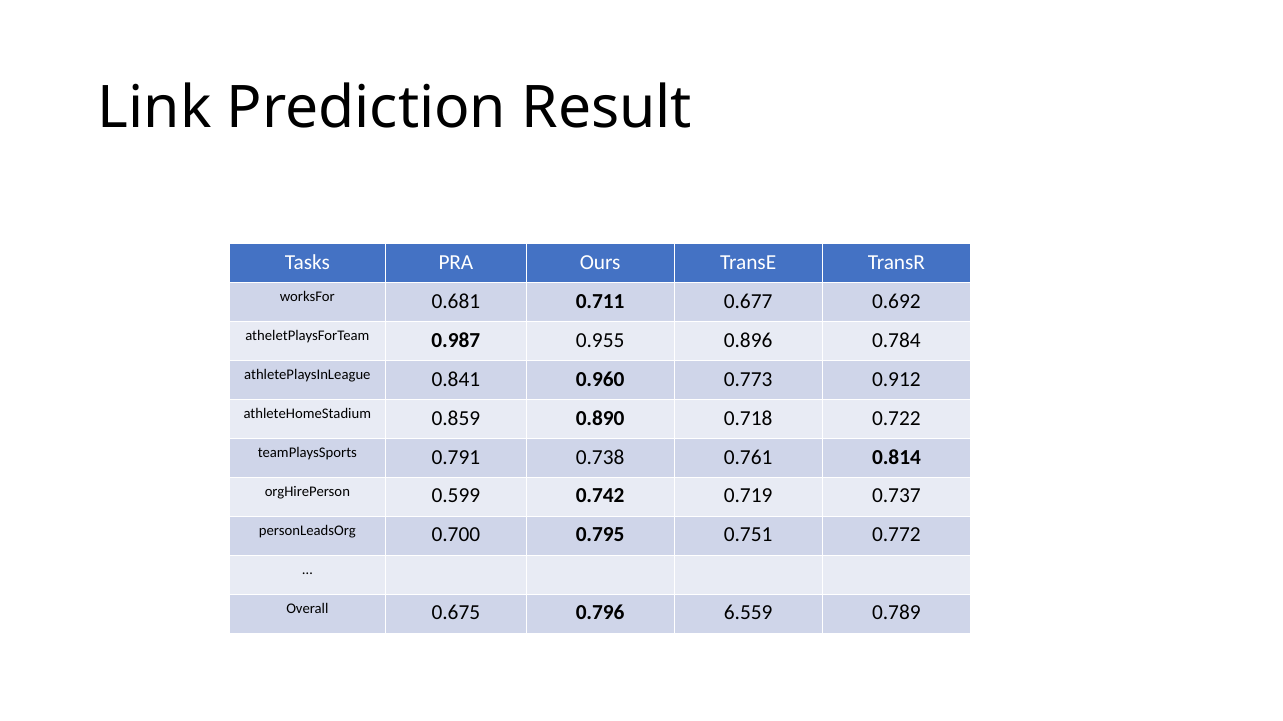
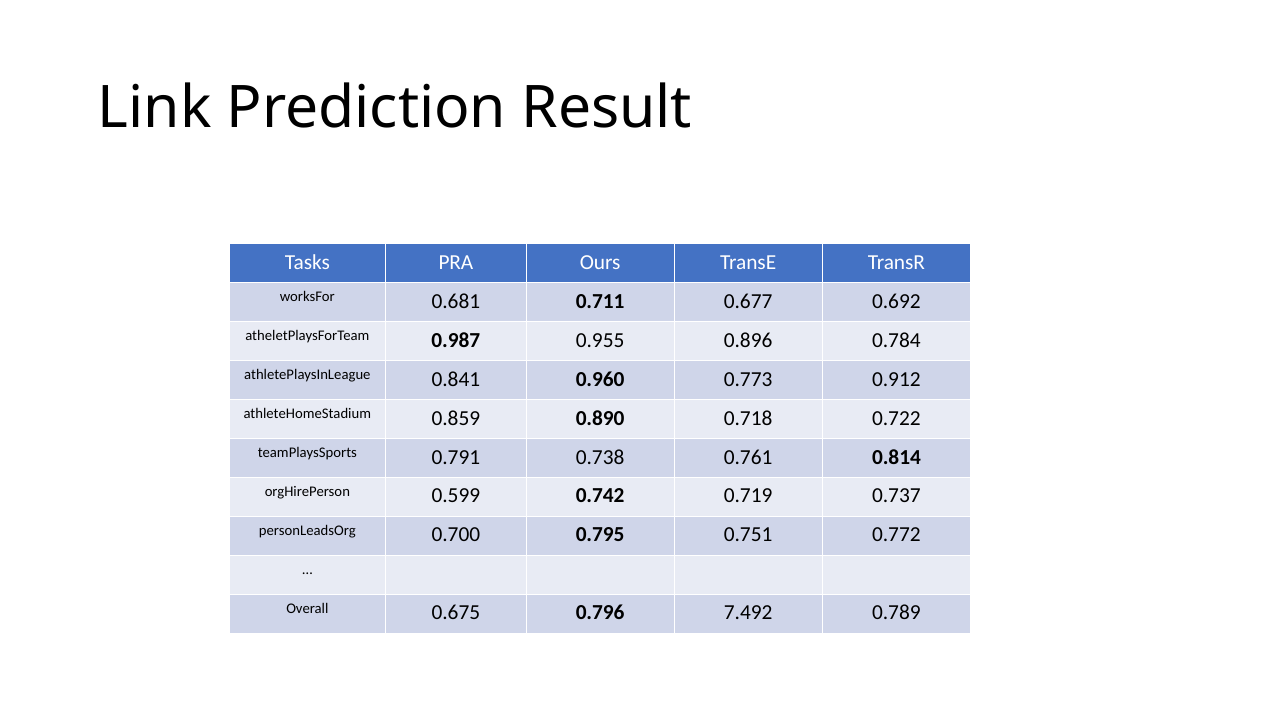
6.559: 6.559 -> 7.492
